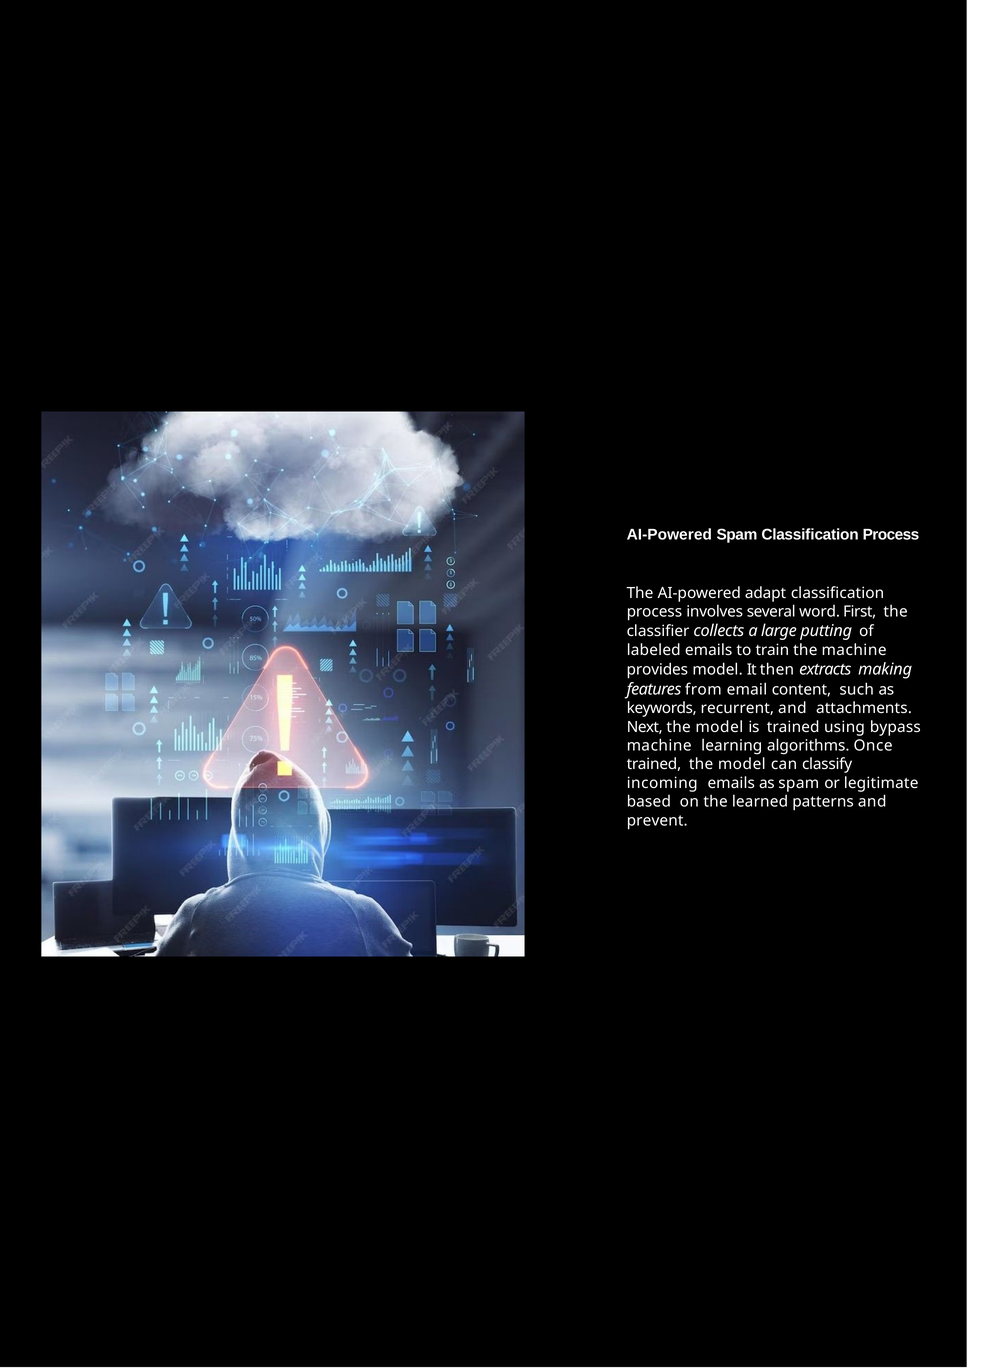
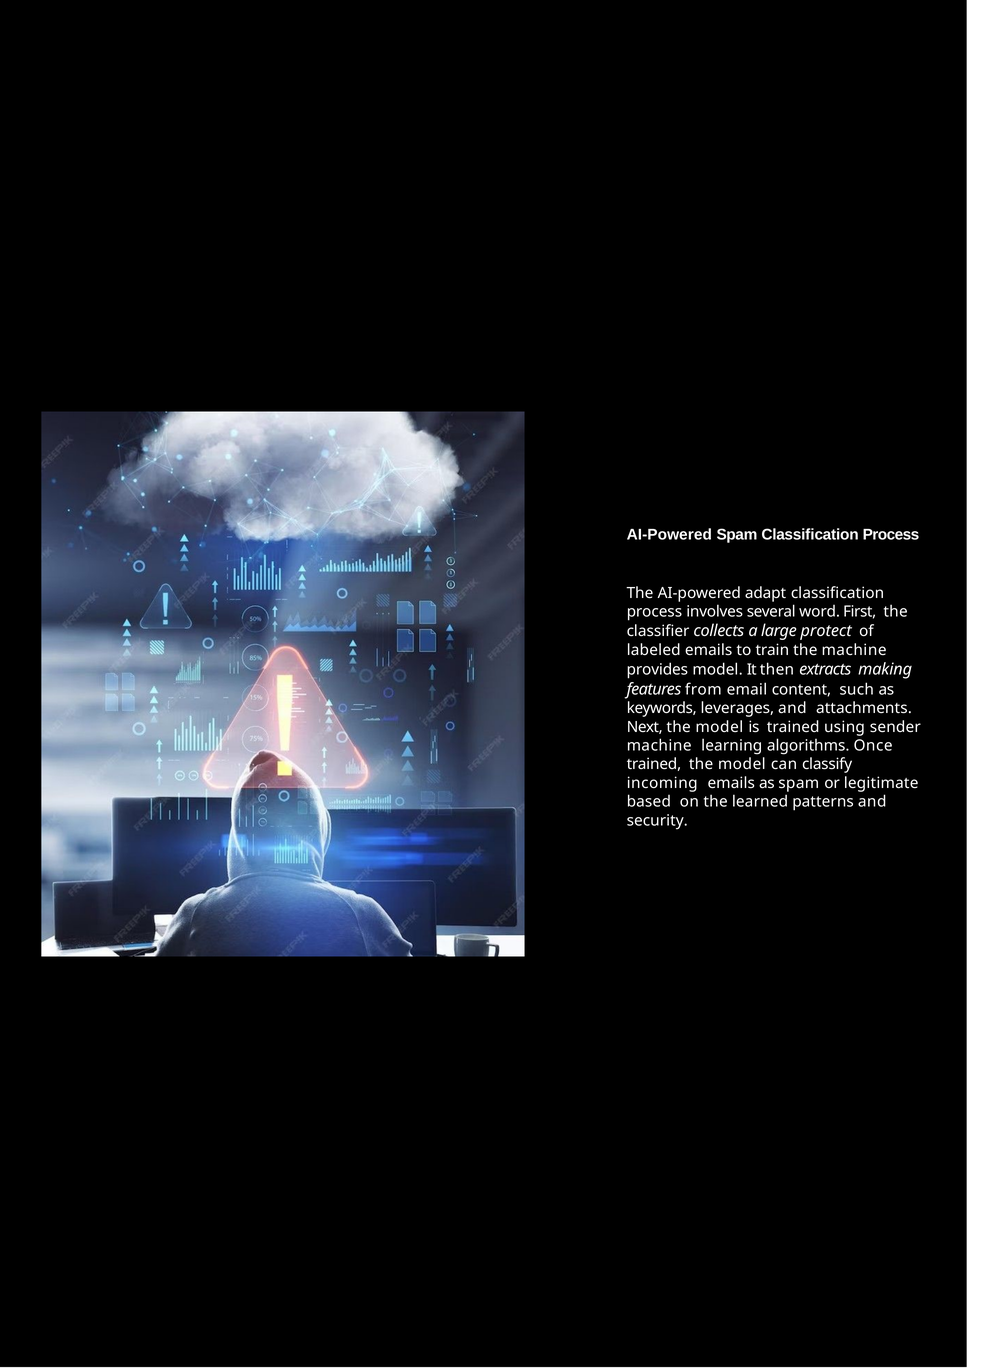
putting: putting -> protect
recurrent: recurrent -> leverages
bypass: bypass -> sender
prevent: prevent -> security
